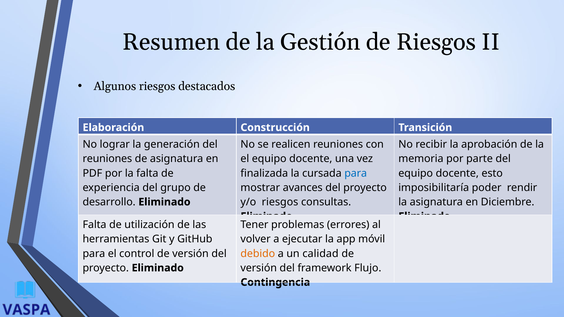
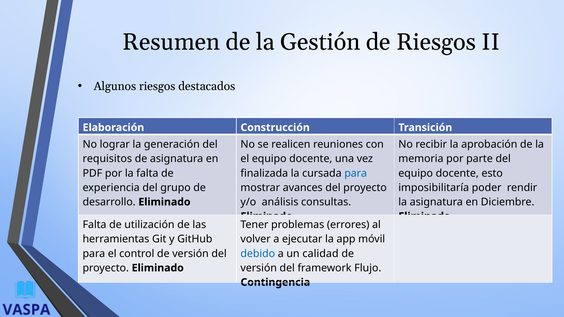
reuniones at (107, 159): reuniones -> requisitos
y/o riesgos: riesgos -> análisis
debido colour: orange -> blue
